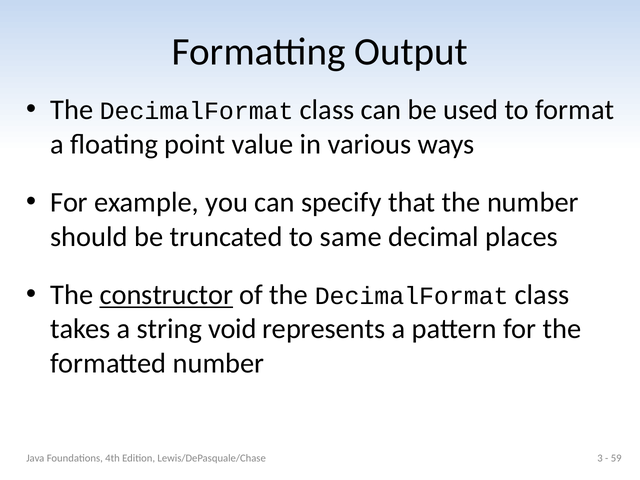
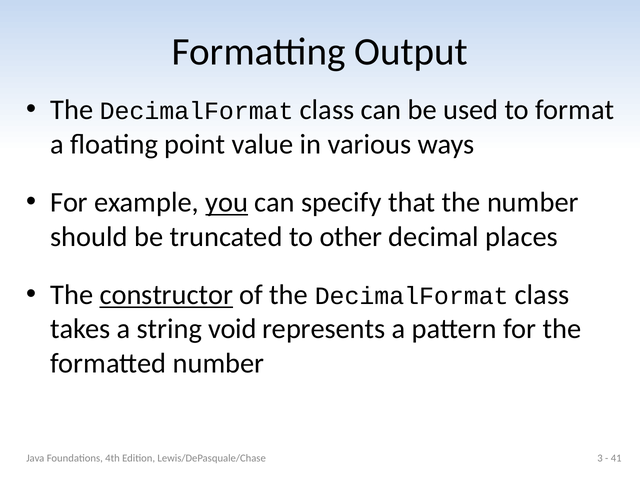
you underline: none -> present
same: same -> other
59: 59 -> 41
